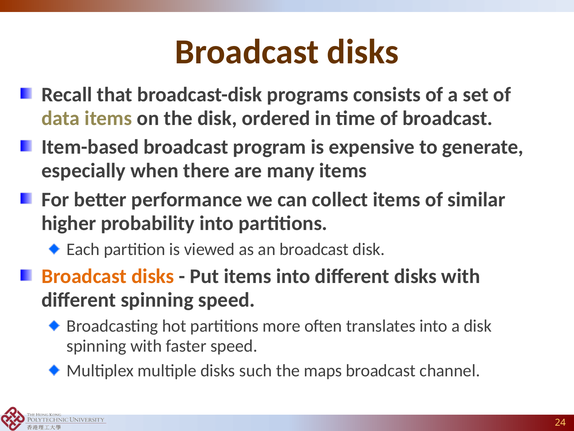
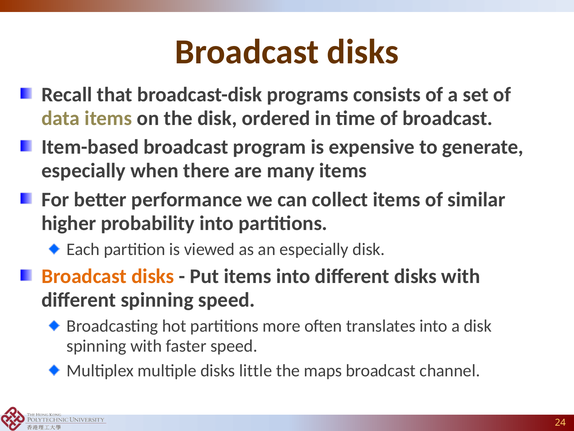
an broadcast: broadcast -> especially
such: such -> little
